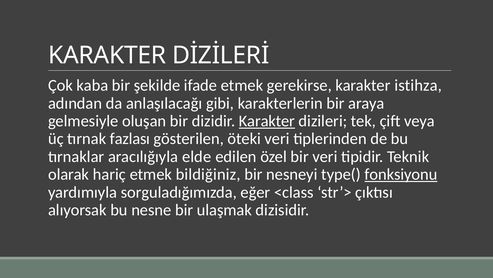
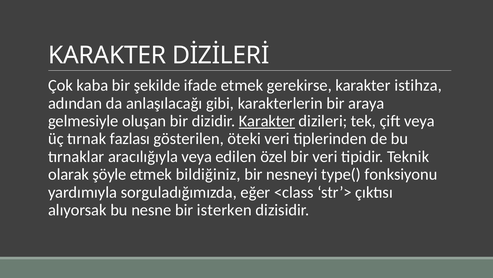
aracılığıyla elde: elde -> veya
hariç: hariç -> şöyle
fonksiyonu underline: present -> none
ulaşmak: ulaşmak -> isterken
